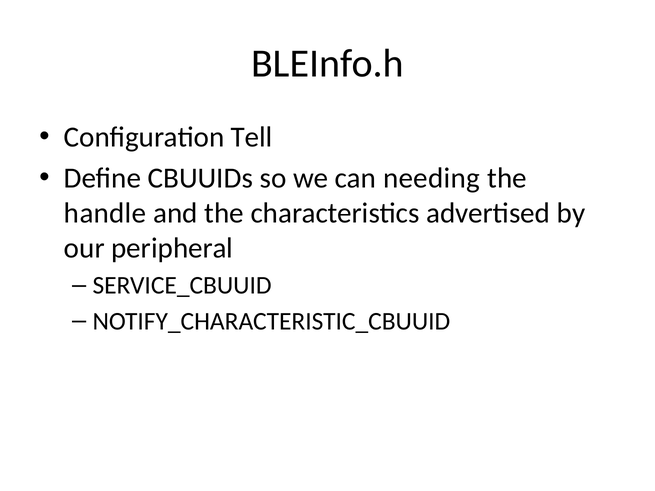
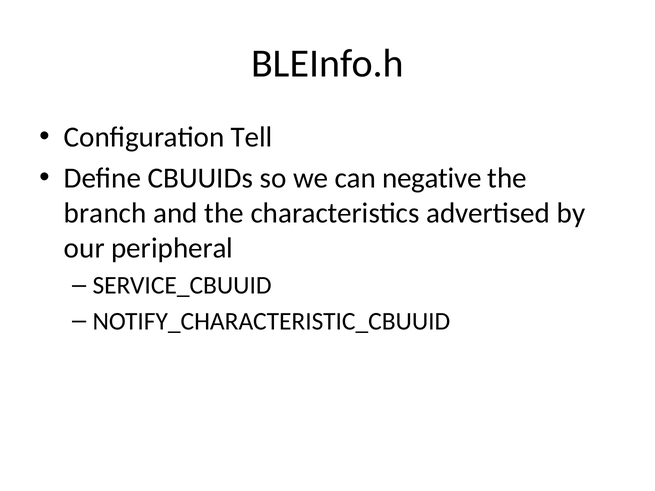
needing: needing -> negative
handle: handle -> branch
